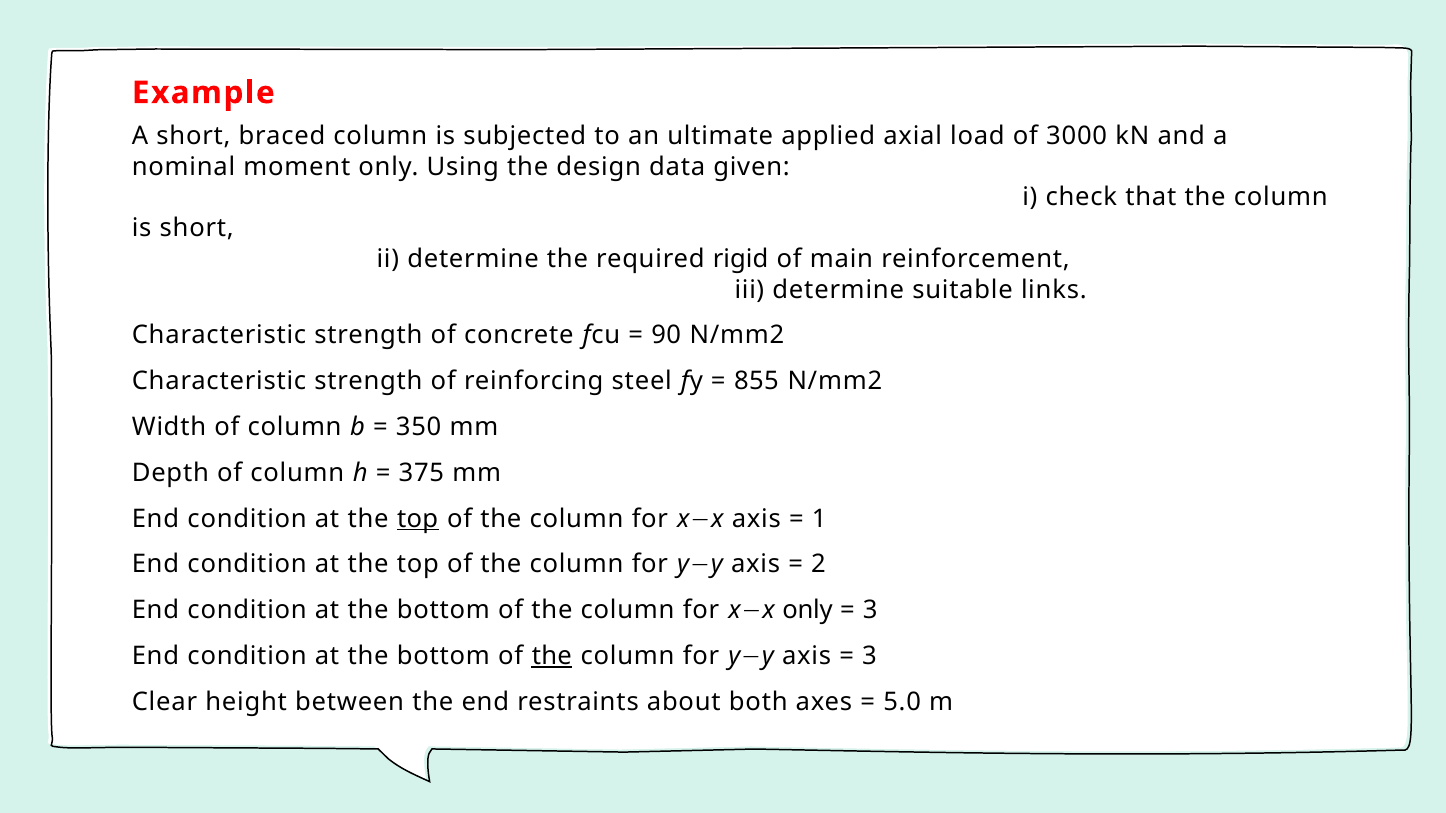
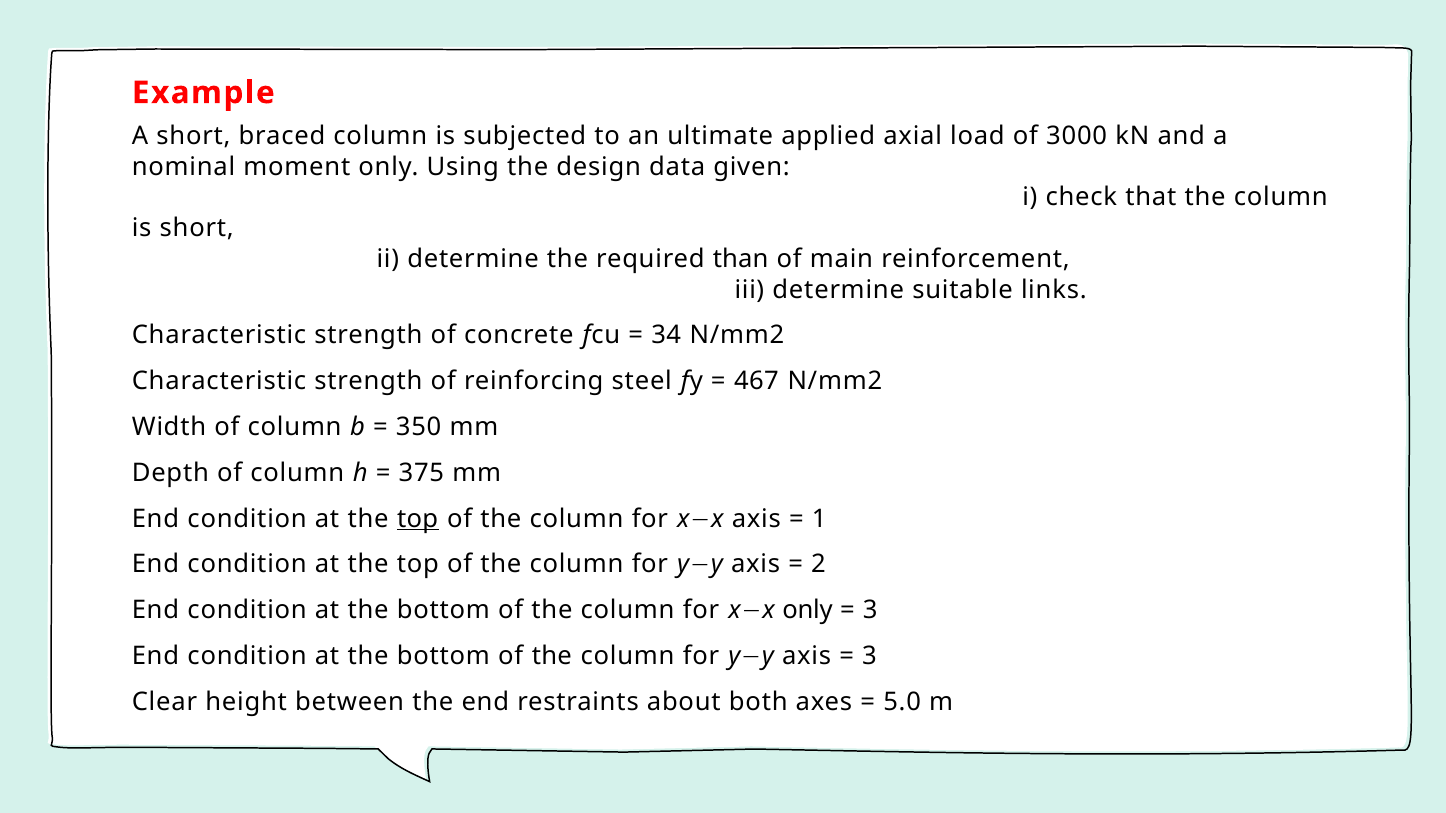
rigid: rigid -> than
90: 90 -> 34
855: 855 -> 467
the at (552, 656) underline: present -> none
